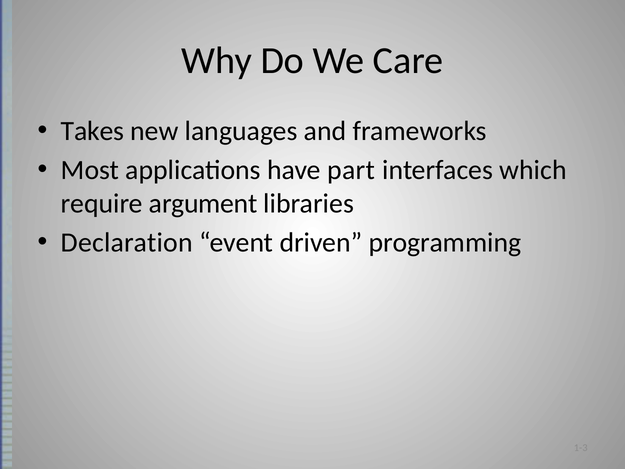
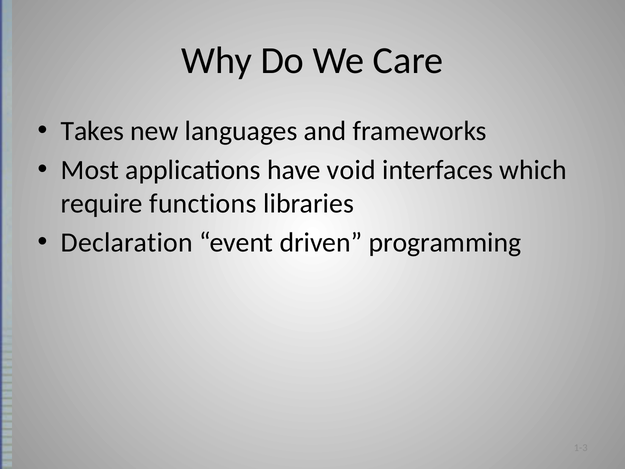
part: part -> void
argument: argument -> functions
